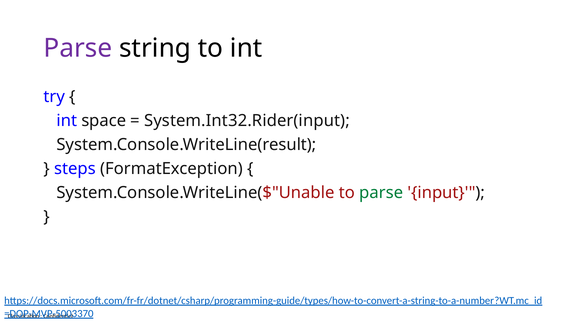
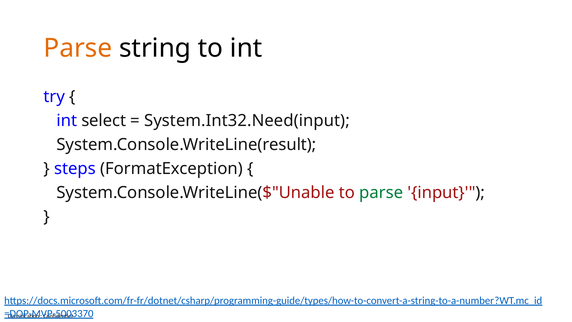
Parse at (78, 48) colour: purple -> orange
space: space -> select
System.Int32.Rider(input: System.Int32.Rider(input -> System.Int32.Need(input
